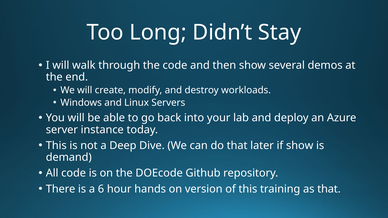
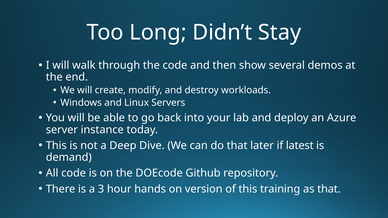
if show: show -> latest
6: 6 -> 3
